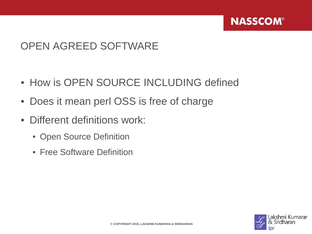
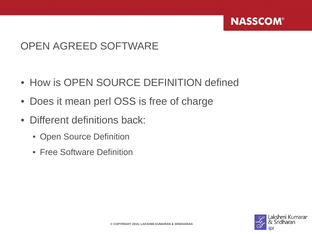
is OPEN SOURCE INCLUDING: INCLUDING -> DEFINITION
work: work -> back
